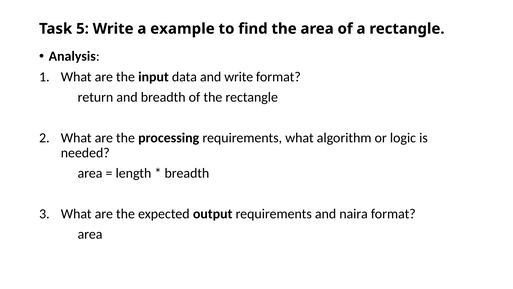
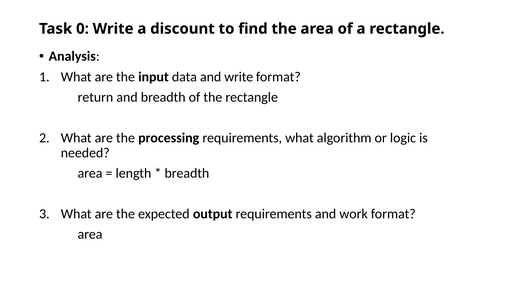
5: 5 -> 0
example: example -> discount
naira: naira -> work
